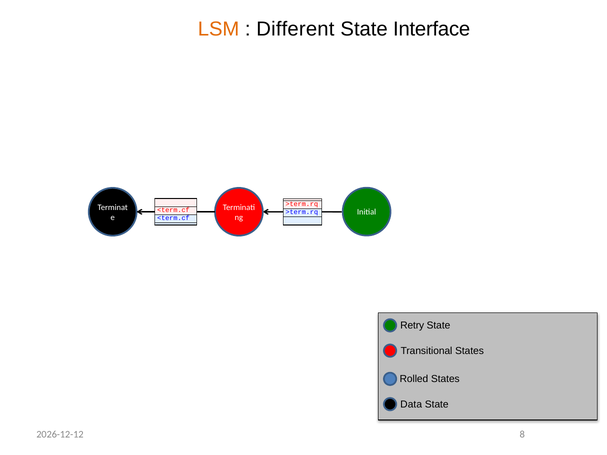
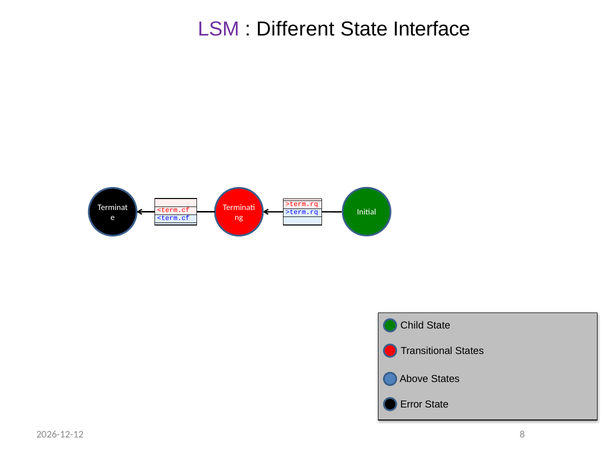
LSM colour: orange -> purple
Retry: Retry -> Child
Rolled: Rolled -> Above
Data: Data -> Error
